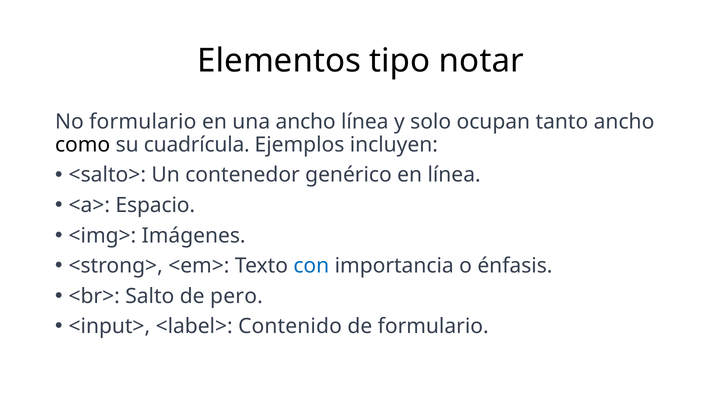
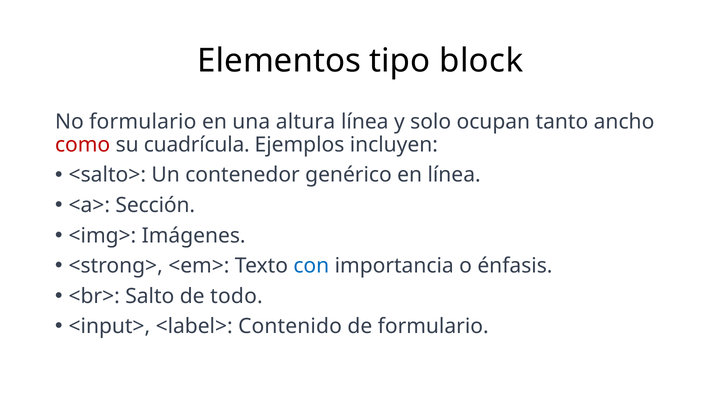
notar: notar -> block
una ancho: ancho -> altura
como colour: black -> red
Espacio: Espacio -> Sección
pero: pero -> todo
